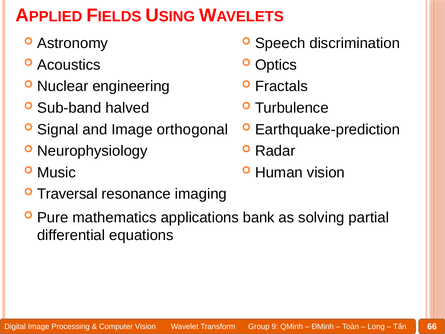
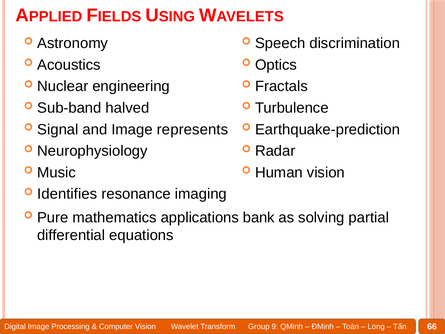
orthogonal: orthogonal -> represents
Traversal: Traversal -> Identifies
